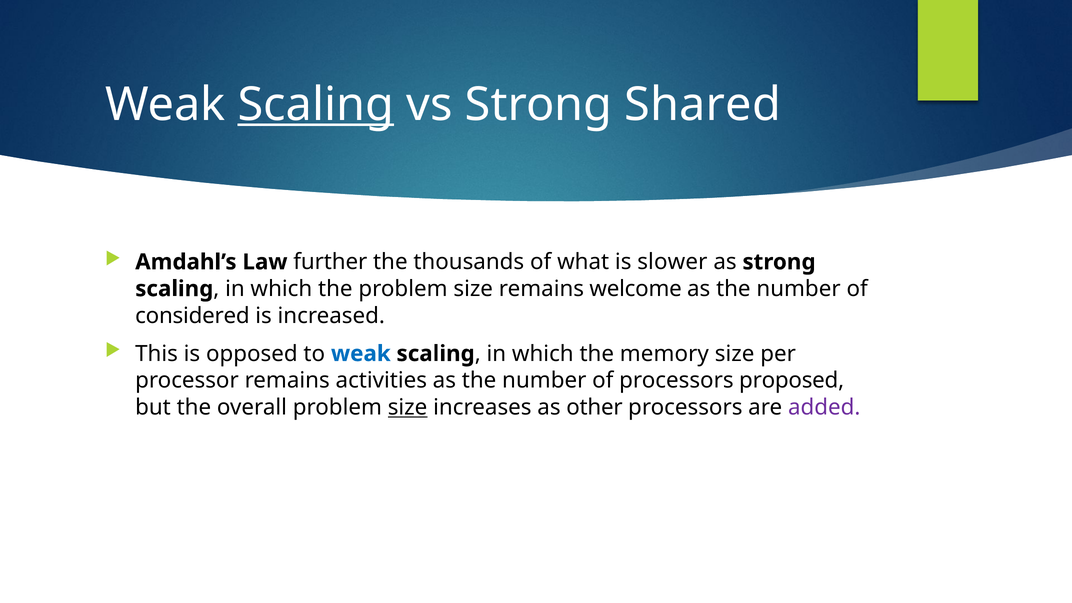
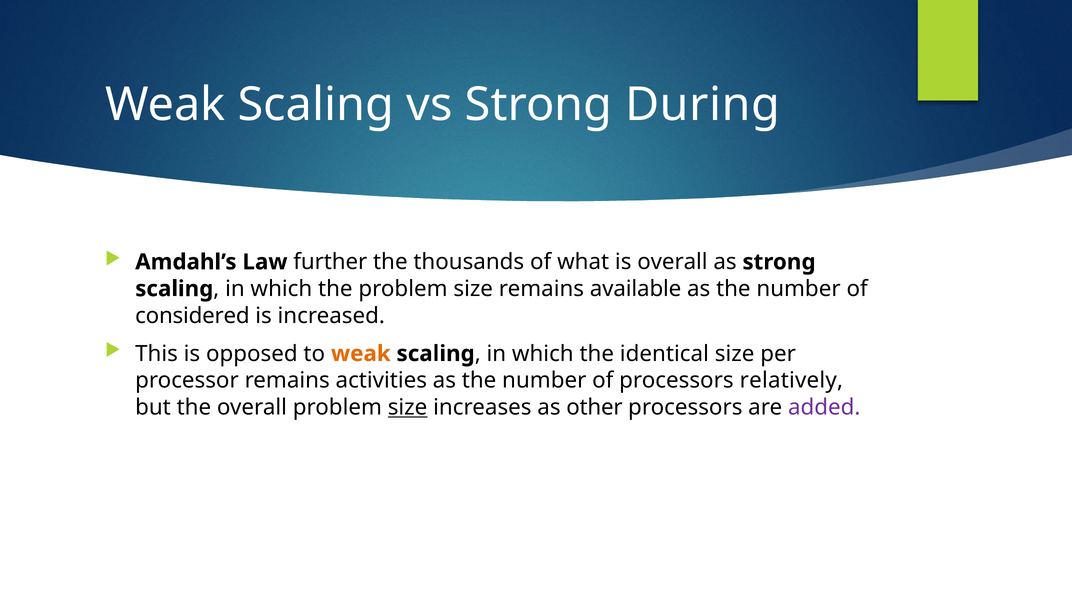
Scaling at (316, 105) underline: present -> none
Shared: Shared -> During
is slower: slower -> overall
welcome: welcome -> available
weak at (361, 354) colour: blue -> orange
memory: memory -> identical
proposed: proposed -> relatively
